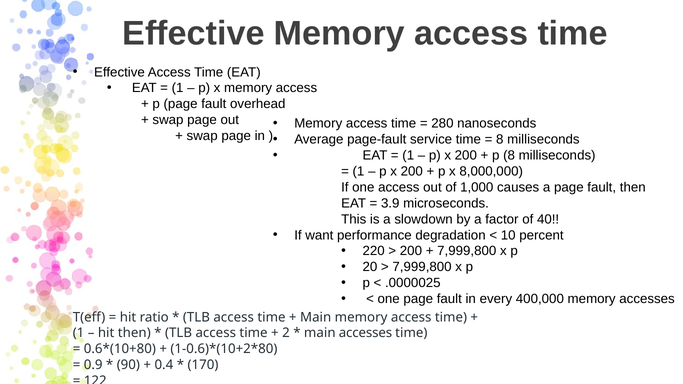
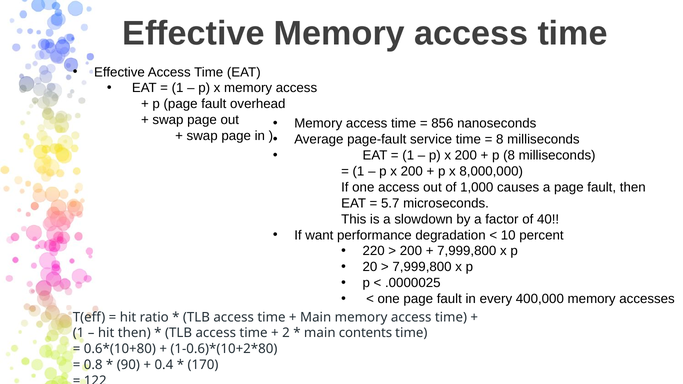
280: 280 -> 856
3.9: 3.9 -> 5.7
main accesses: accesses -> contents
0.9: 0.9 -> 0.8
